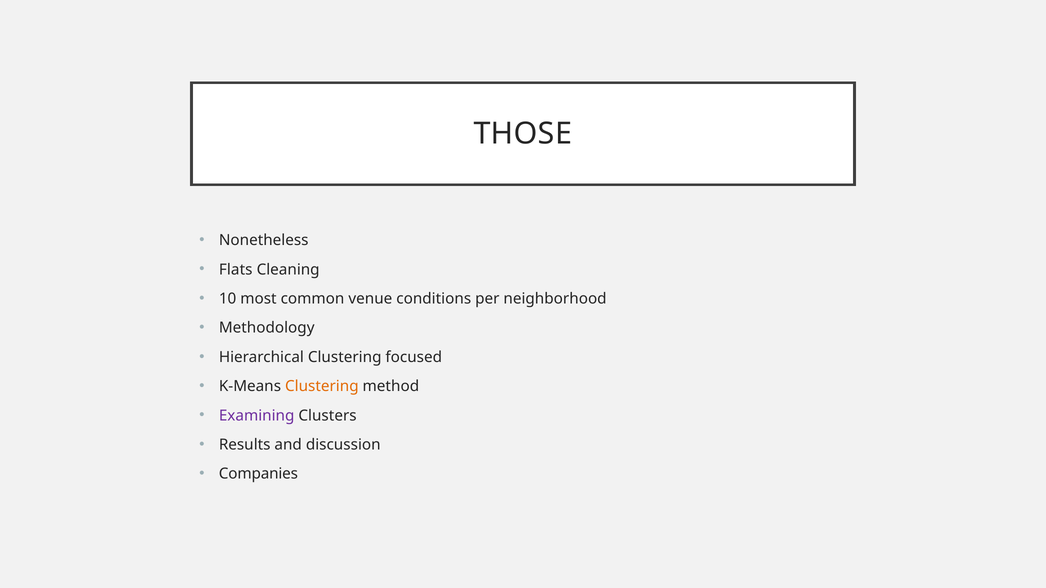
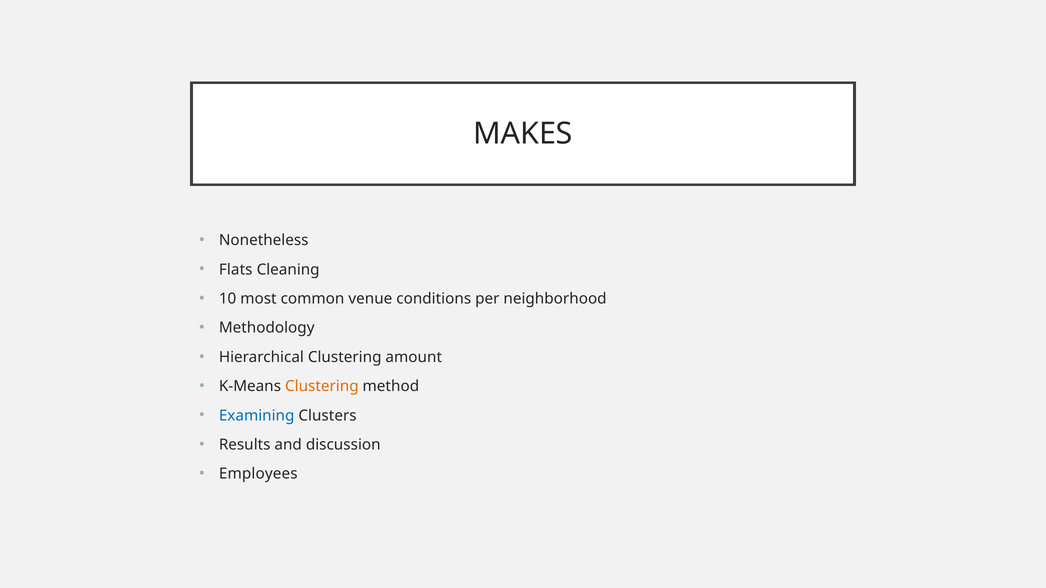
THOSE: THOSE -> MAKES
focused: focused -> amount
Examining colour: purple -> blue
Companies: Companies -> Employees
